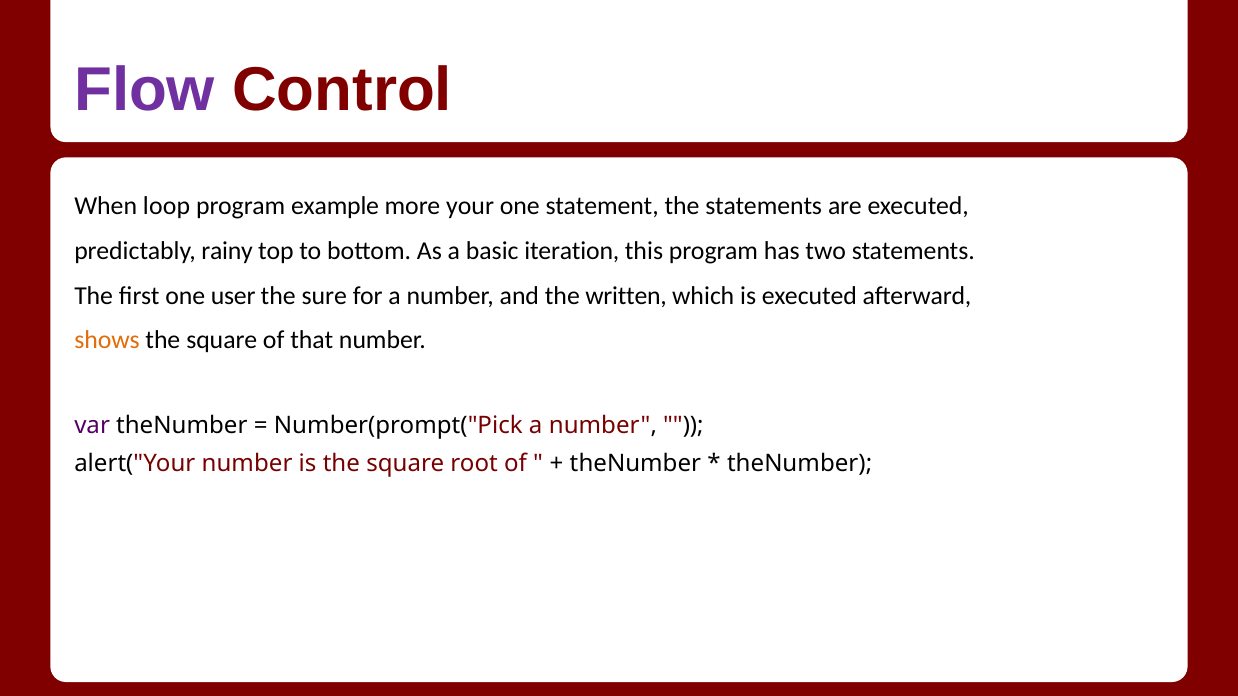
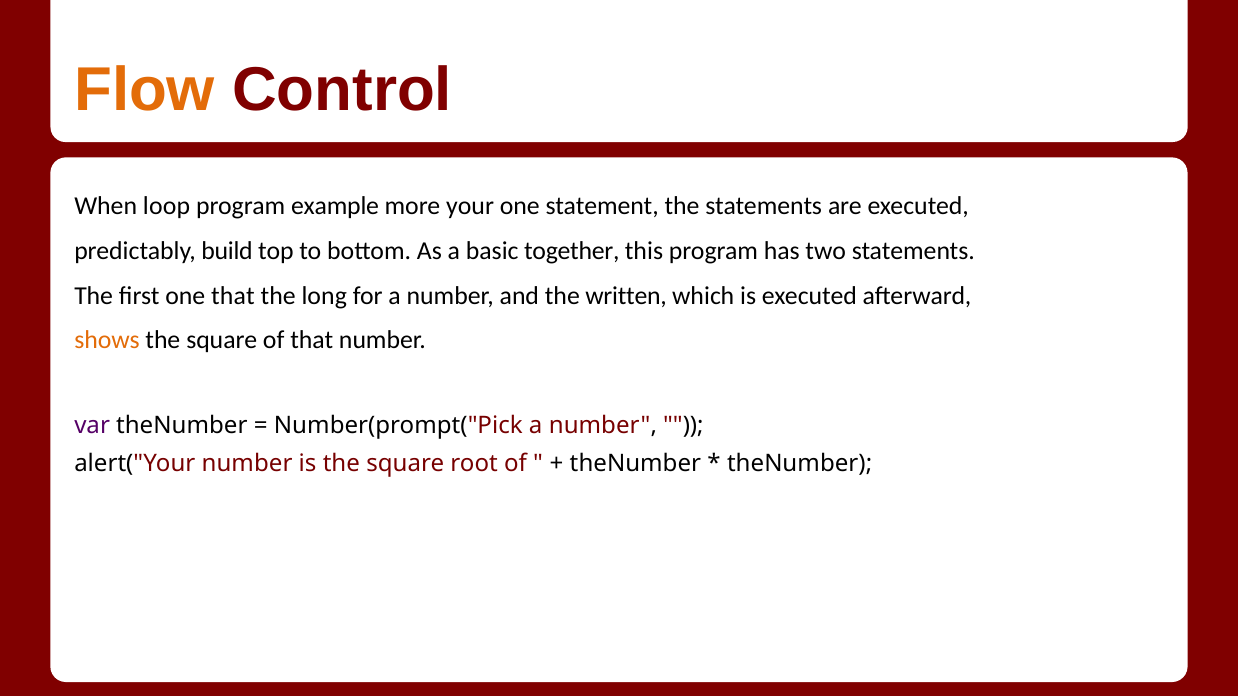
Flow colour: purple -> orange
rainy: rainy -> build
iteration: iteration -> together
one user: user -> that
sure: sure -> long
